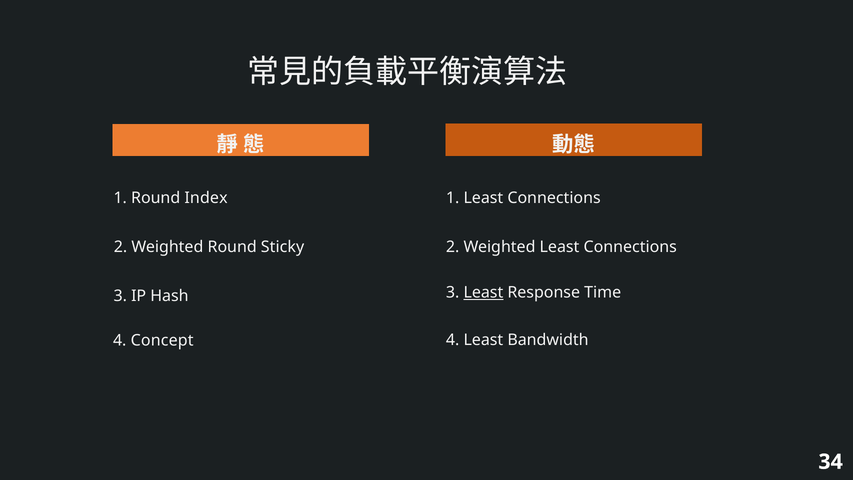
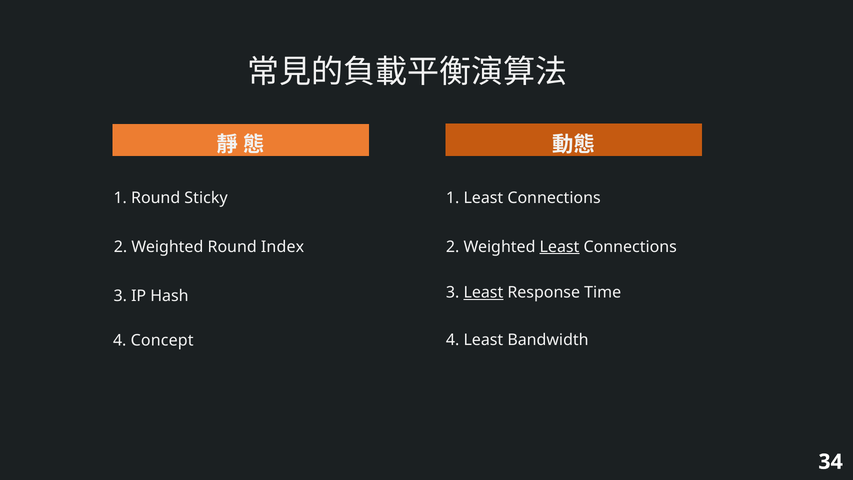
Index: Index -> Sticky
Sticky: Sticky -> Index
Least at (560, 247) underline: none -> present
